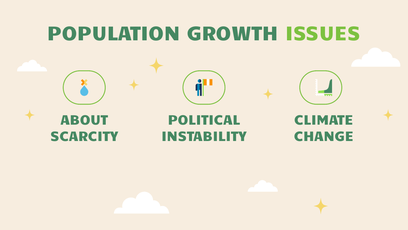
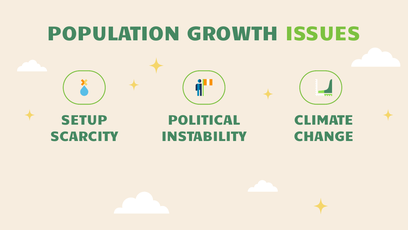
ABOUT: ABOUT -> SETUP
